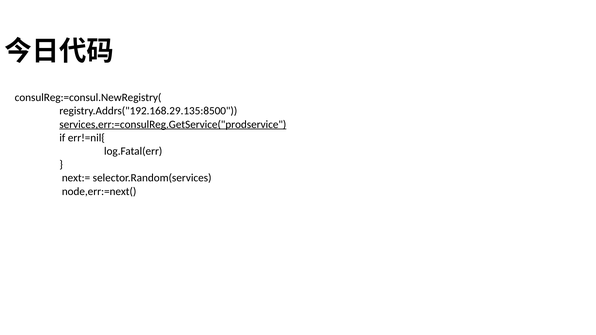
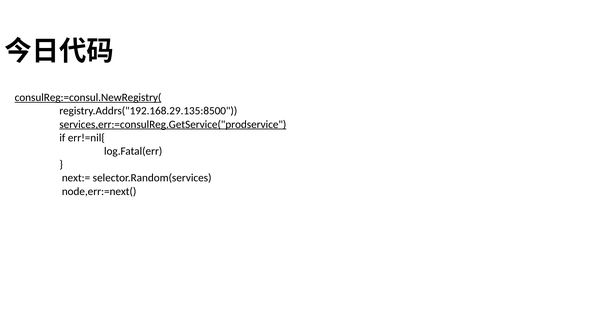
consulReg:=consul.NewRegistry( underline: none -> present
